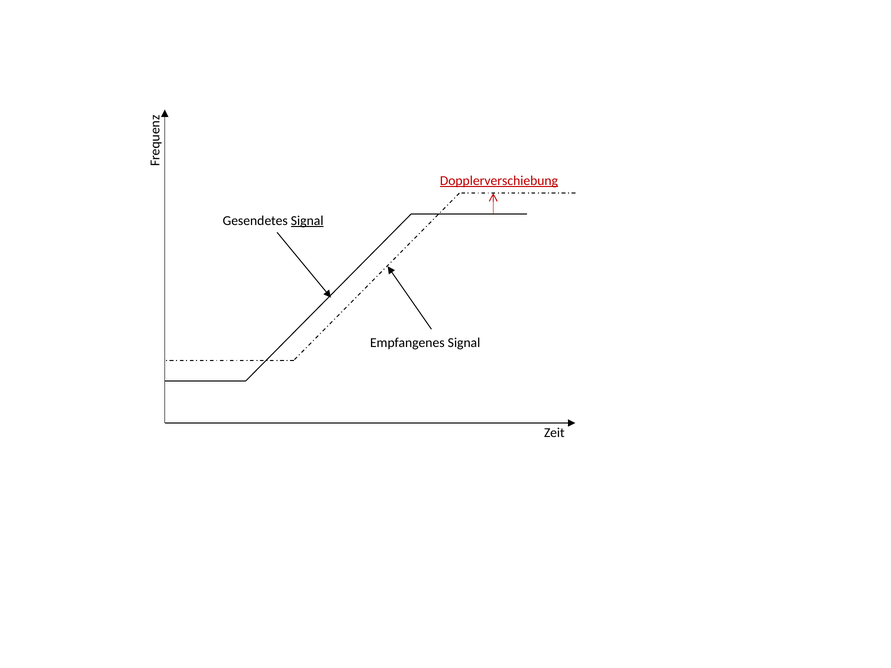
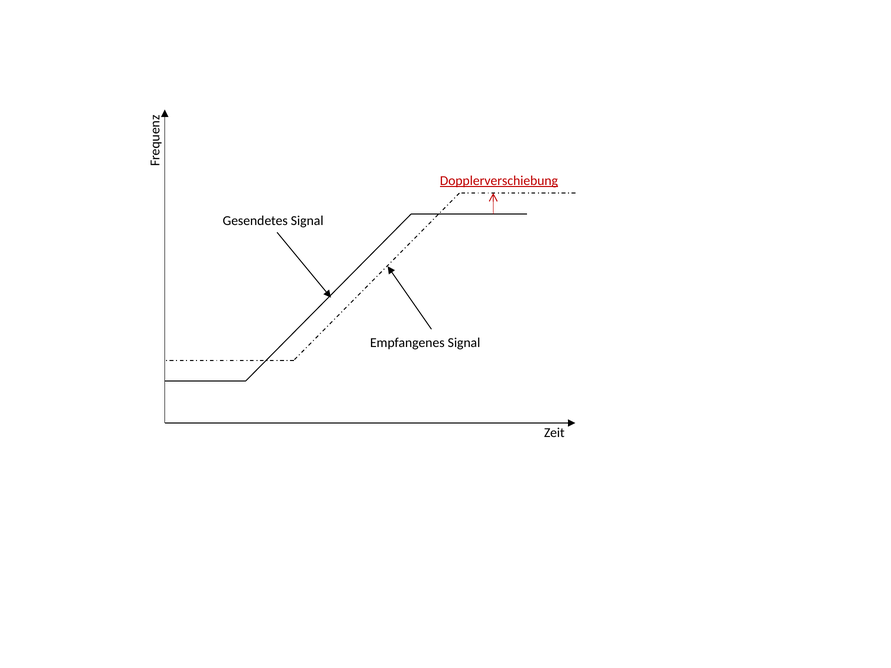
Signal at (307, 221) underline: present -> none
